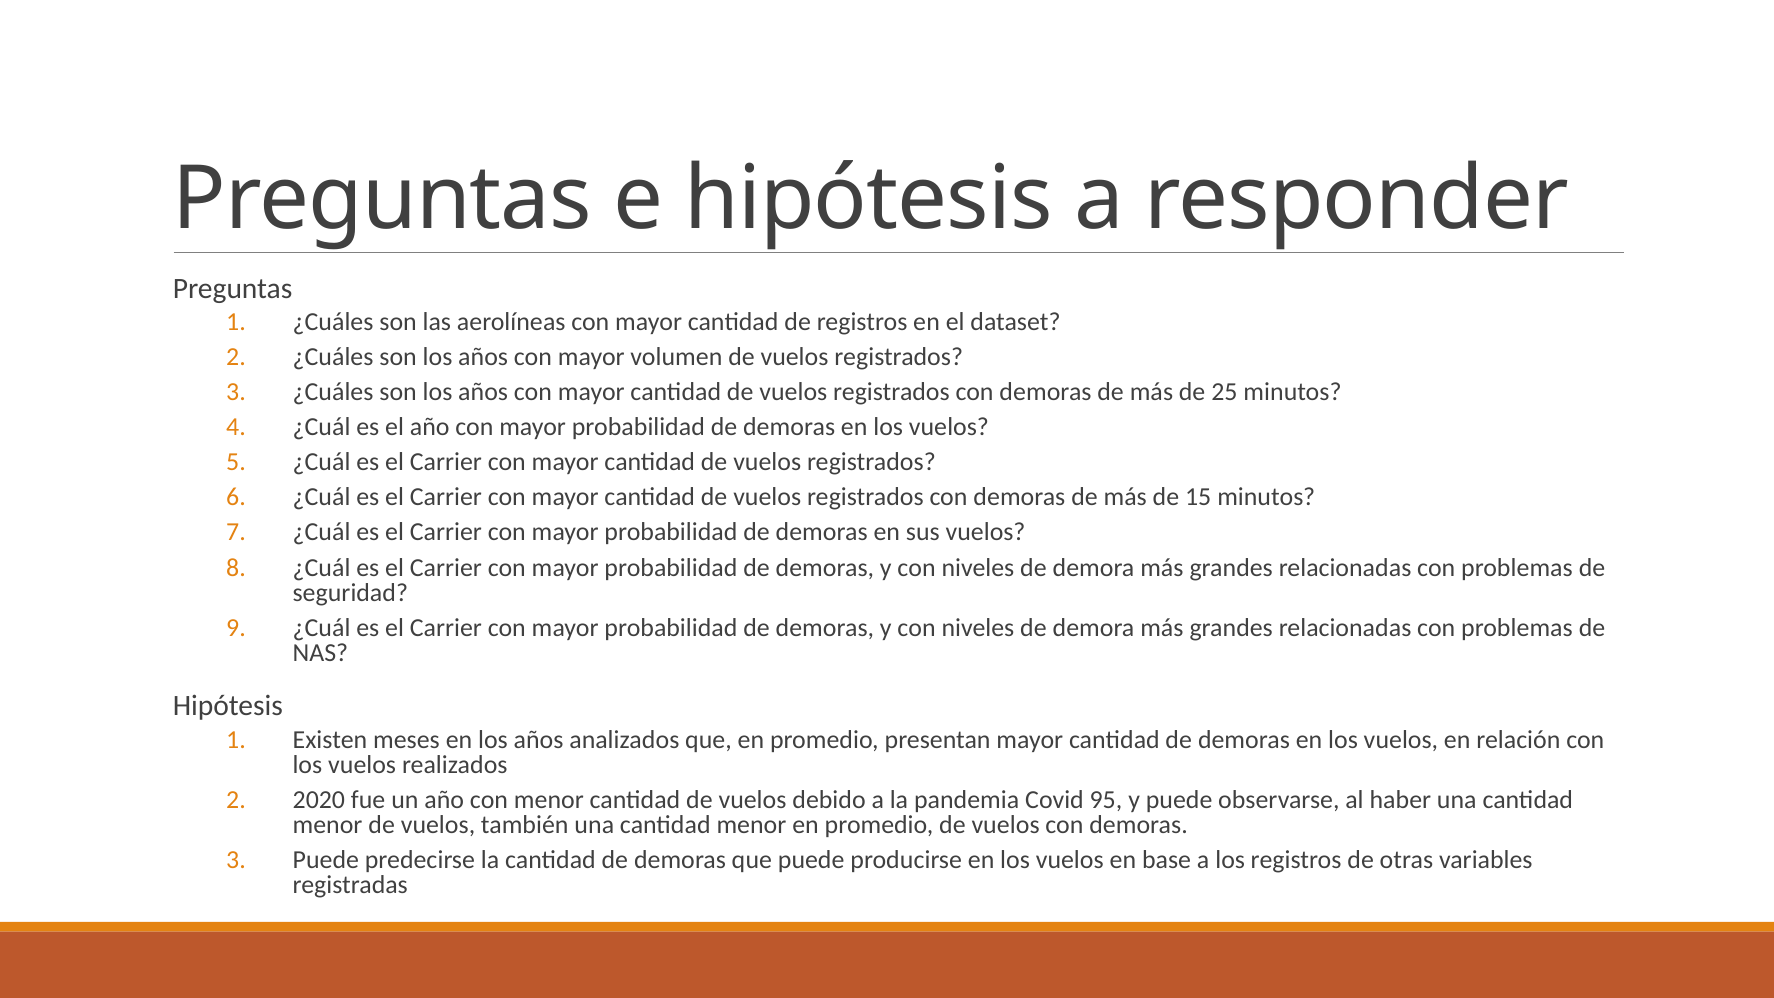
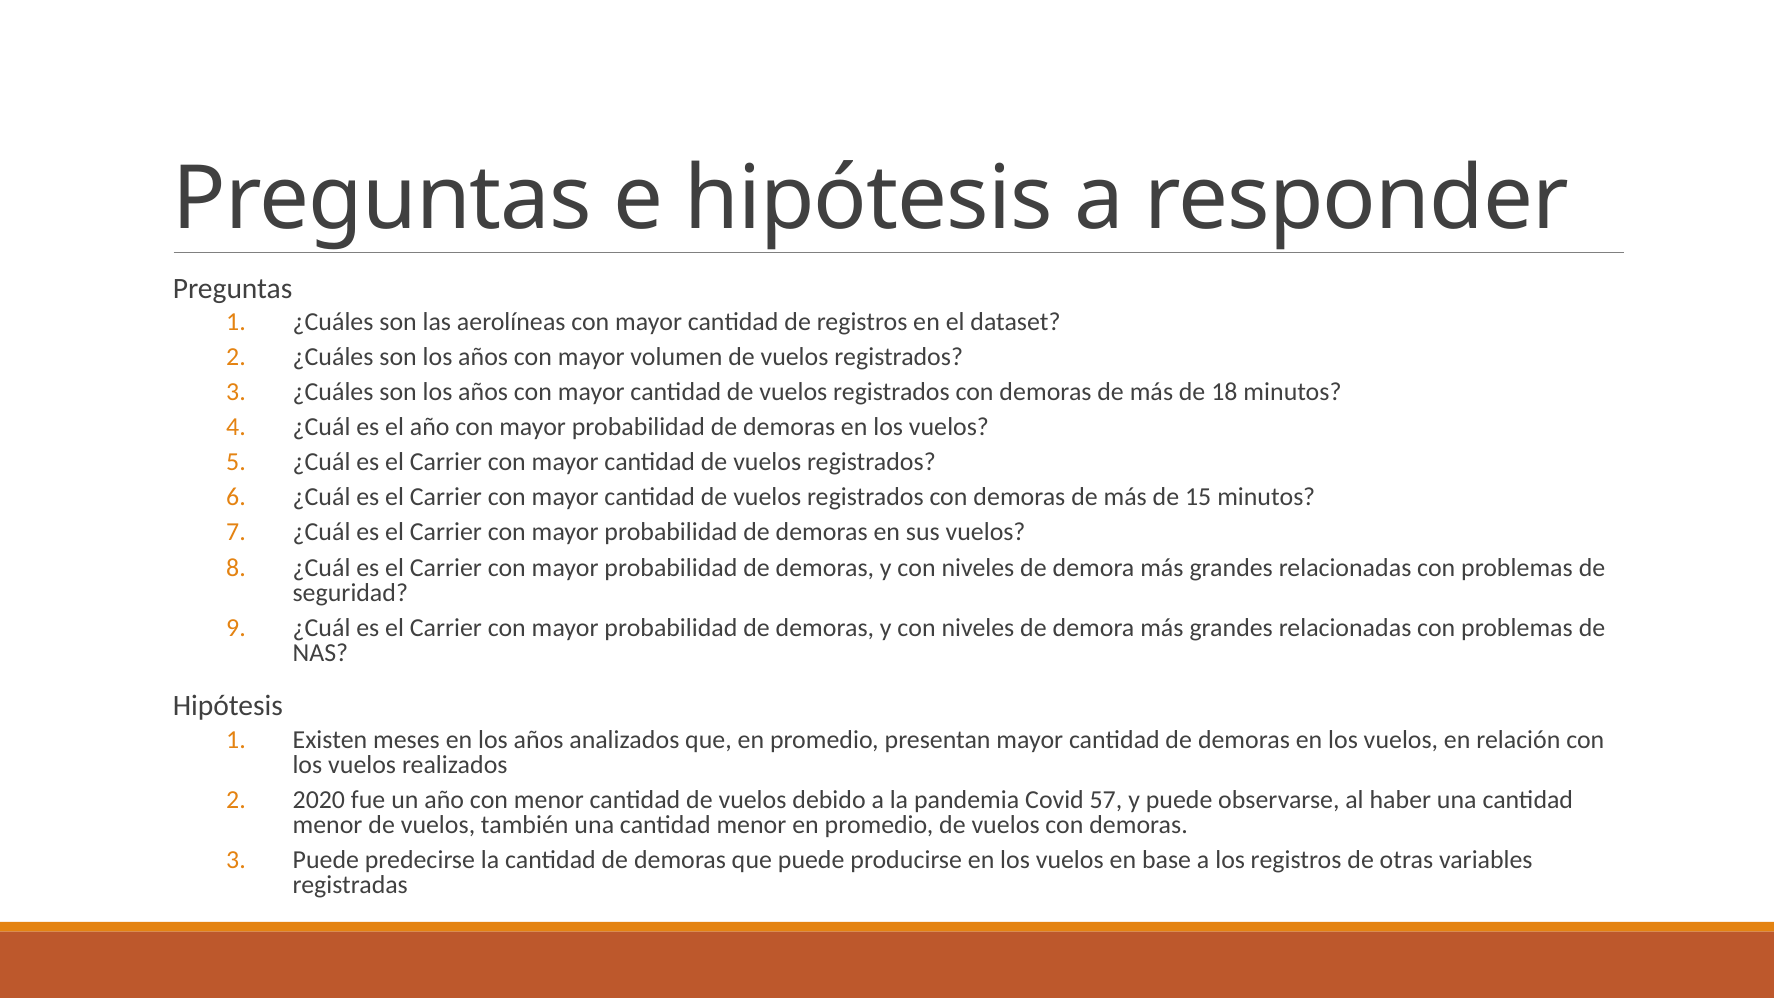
25: 25 -> 18
95: 95 -> 57
